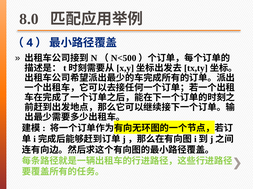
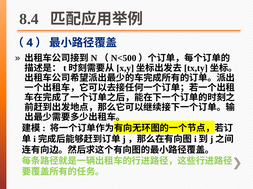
8.0: 8.0 -> 8.4
